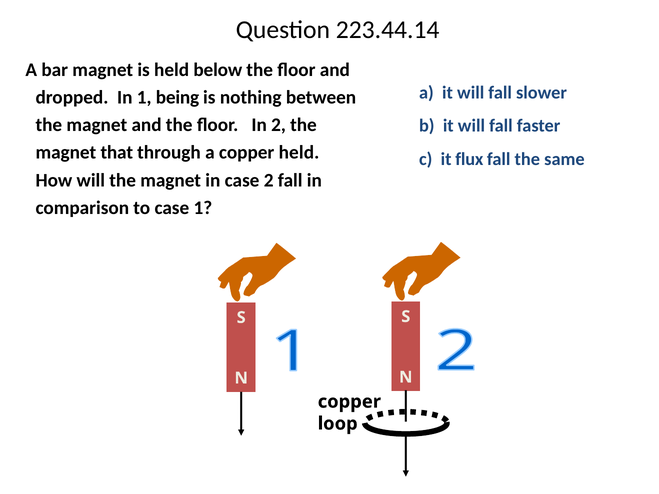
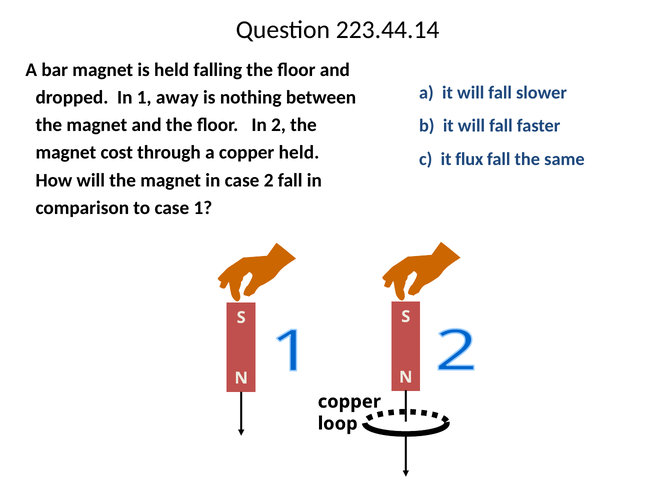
below: below -> falling
being: being -> away
that: that -> cost
